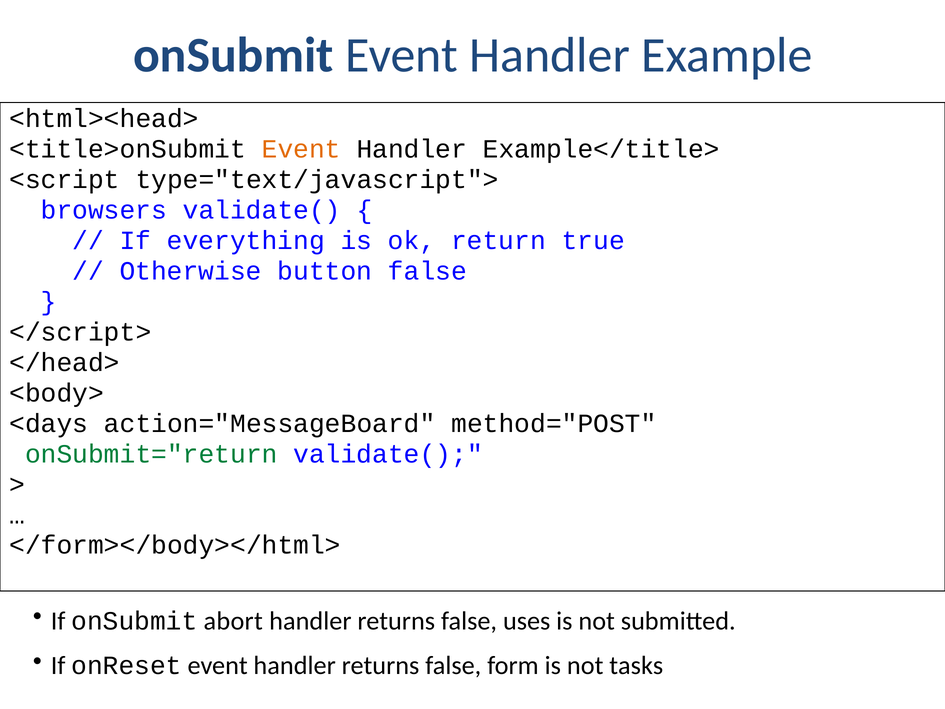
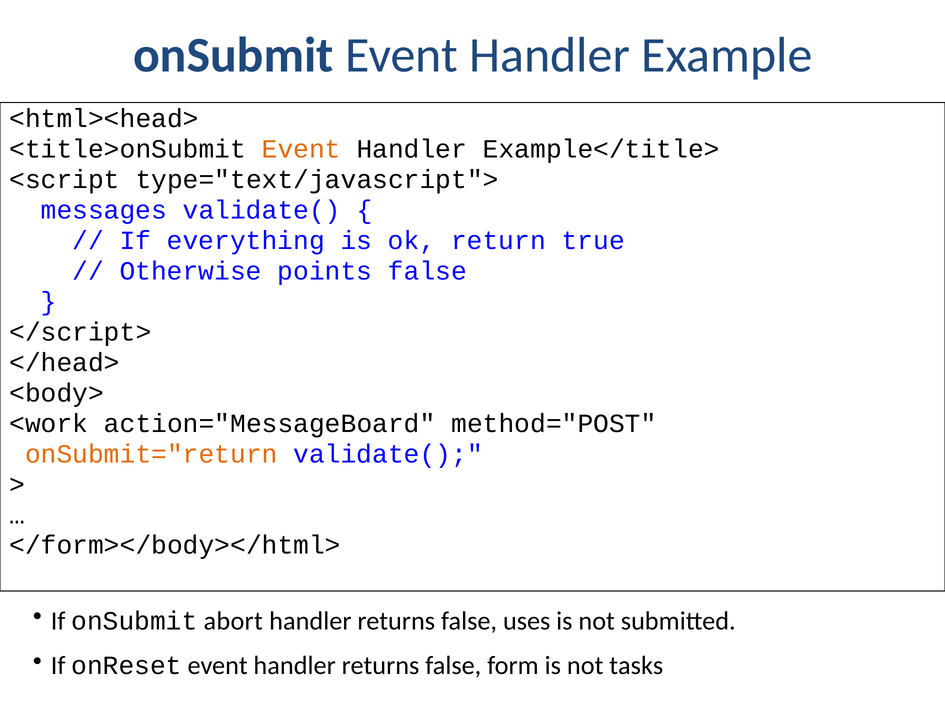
browsers: browsers -> messages
button: button -> points
<days: <days -> <work
onSubmit="return colour: green -> orange
